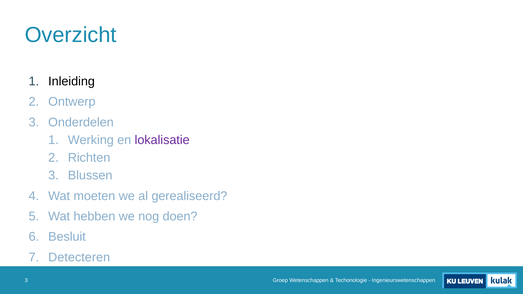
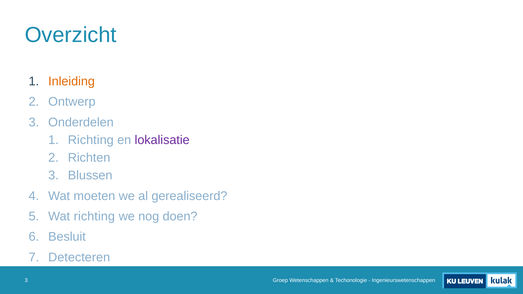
Inleiding colour: black -> orange
Werking at (91, 140): Werking -> Richting
Wat hebben: hebben -> richting
